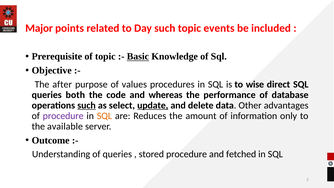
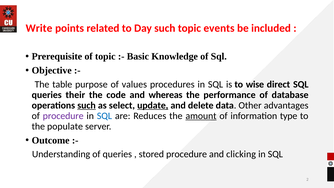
Major: Major -> Write
Basic underline: present -> none
after: after -> table
both: both -> their
SQL at (104, 116) colour: orange -> blue
amount underline: none -> present
only: only -> type
available: available -> populate
fetched: fetched -> clicking
